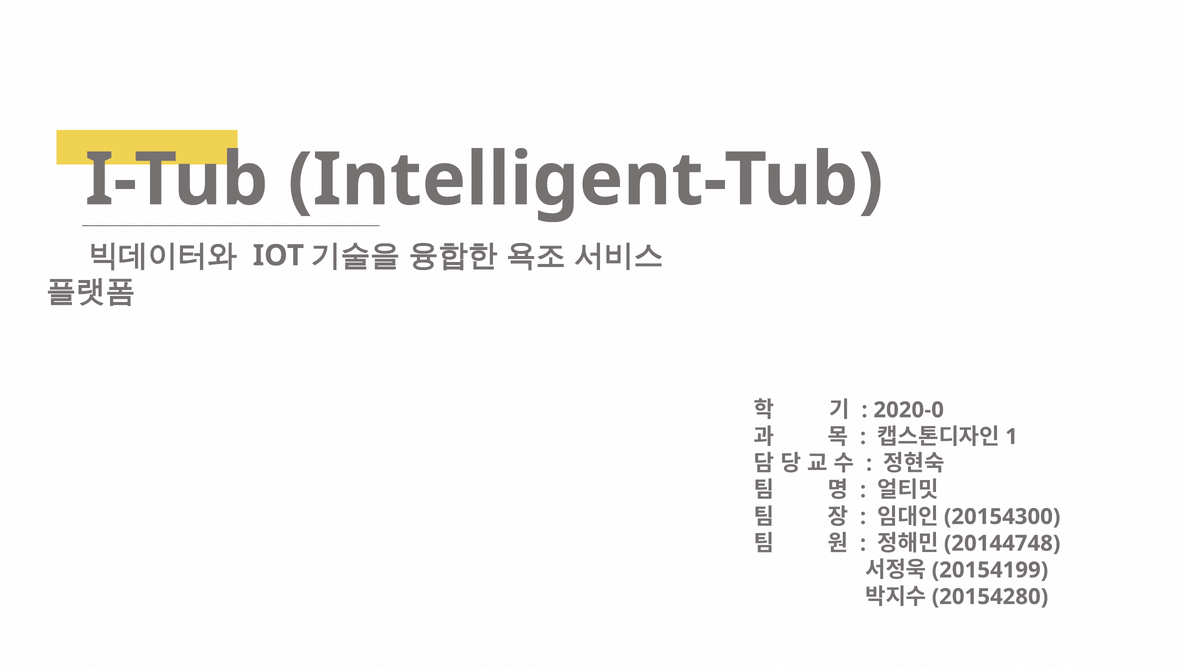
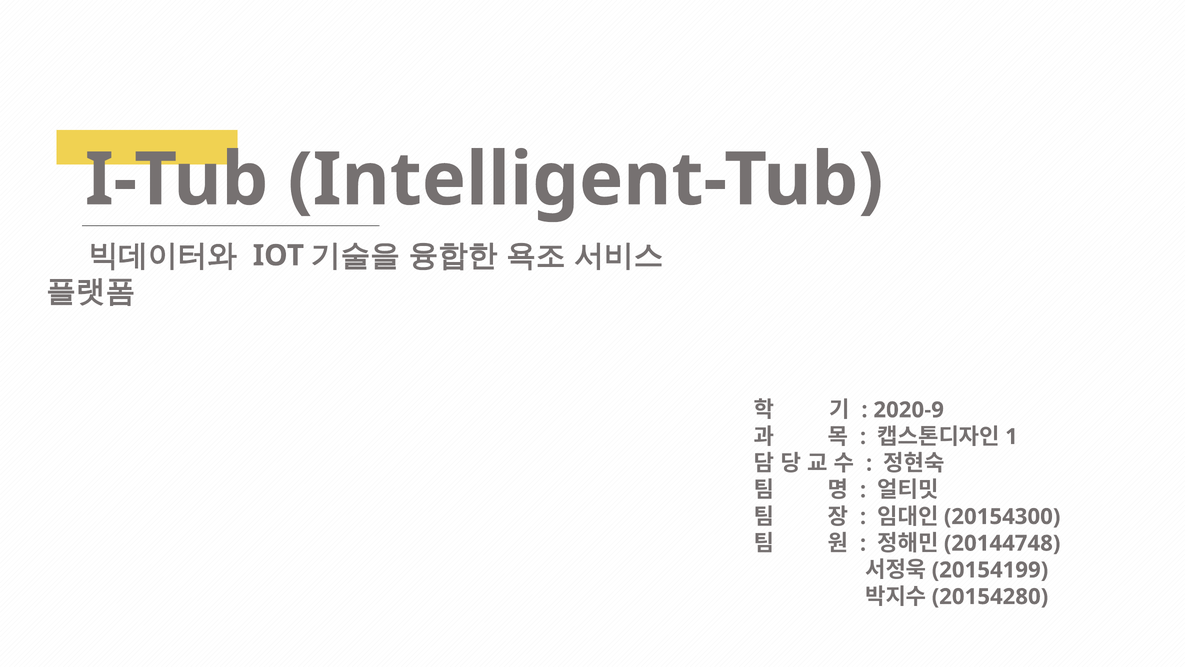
2020-0: 2020-0 -> 2020-9
